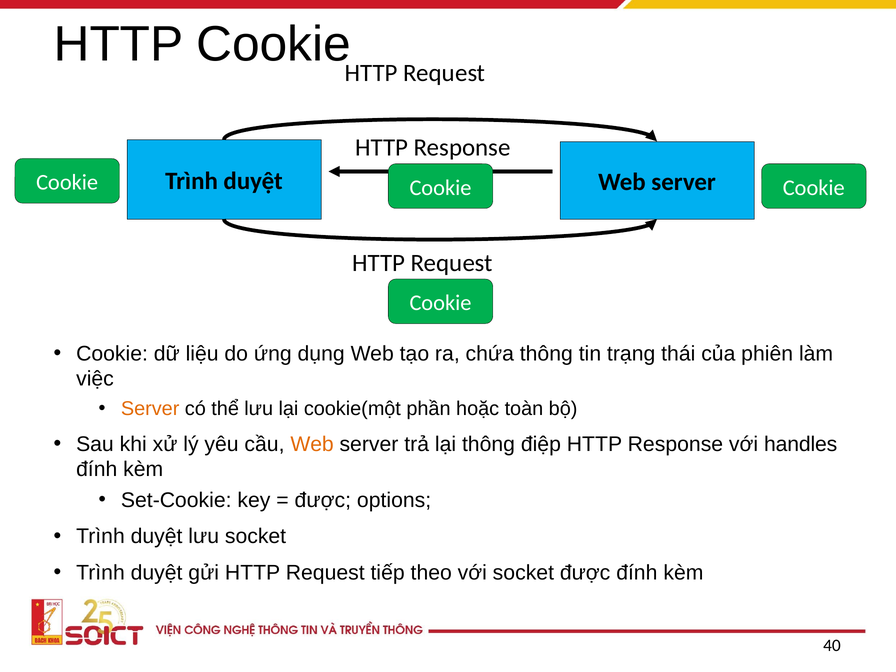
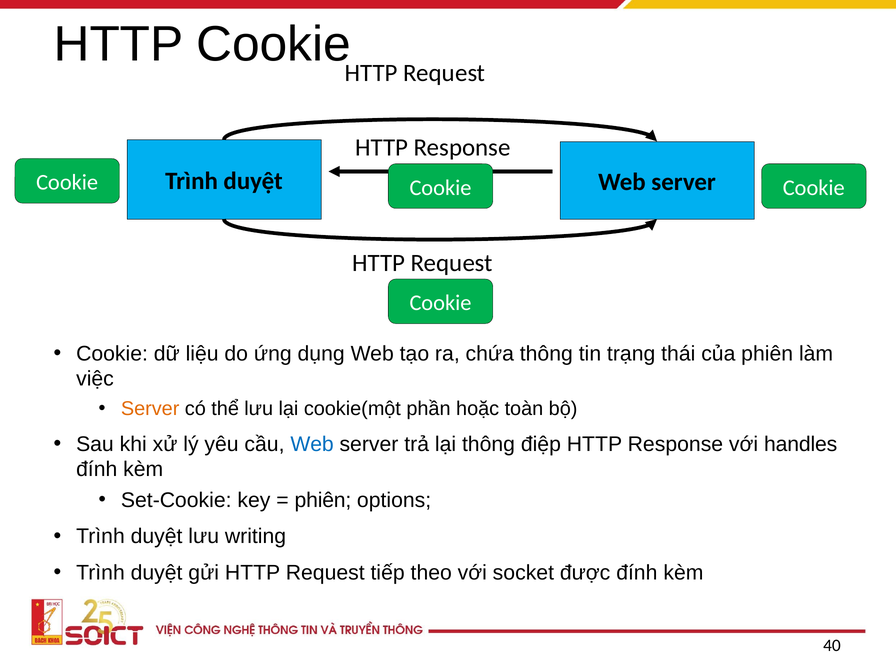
Web at (312, 444) colour: orange -> blue
được at (323, 500): được -> phiên
lưu socket: socket -> writing
